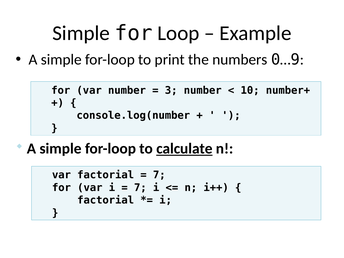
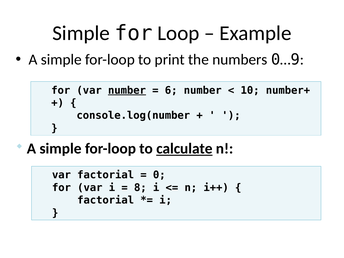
number at (127, 90) underline: none -> present
3: 3 -> 6
7 at (159, 175): 7 -> 0
7 at (140, 188): 7 -> 8
